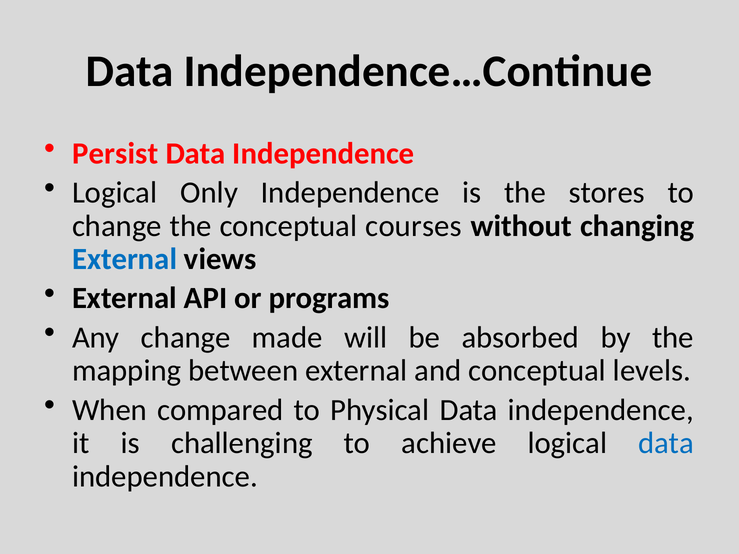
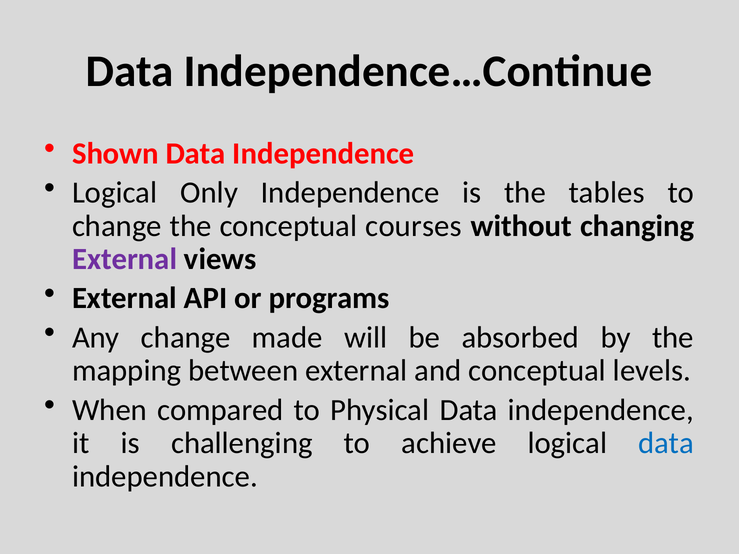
Persist: Persist -> Shown
stores: stores -> tables
External at (125, 259) colour: blue -> purple
